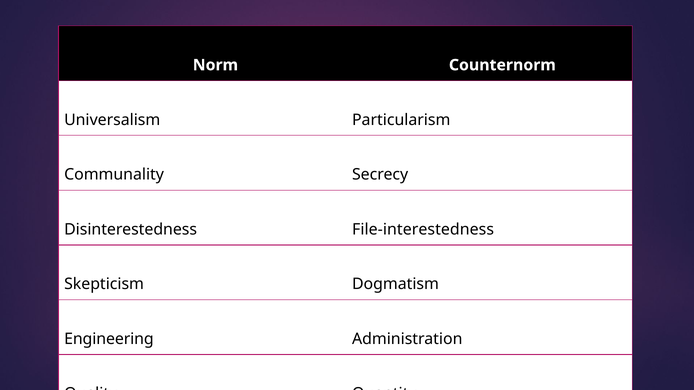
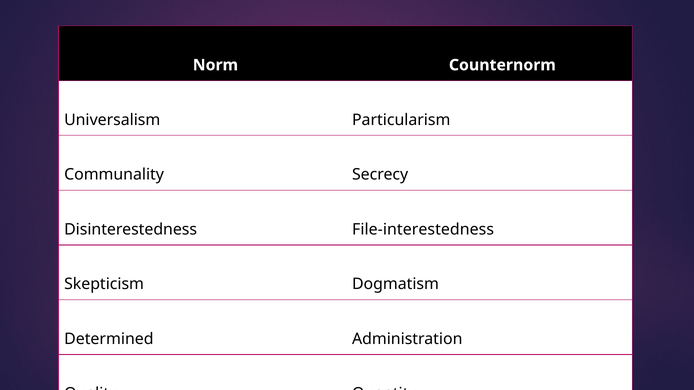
Engineering: Engineering -> Determined
